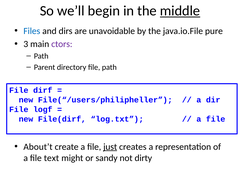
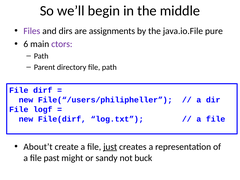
middle underline: present -> none
Files colour: blue -> purple
unavoidable: unavoidable -> assignments
3: 3 -> 6
text: text -> past
dirty: dirty -> buck
